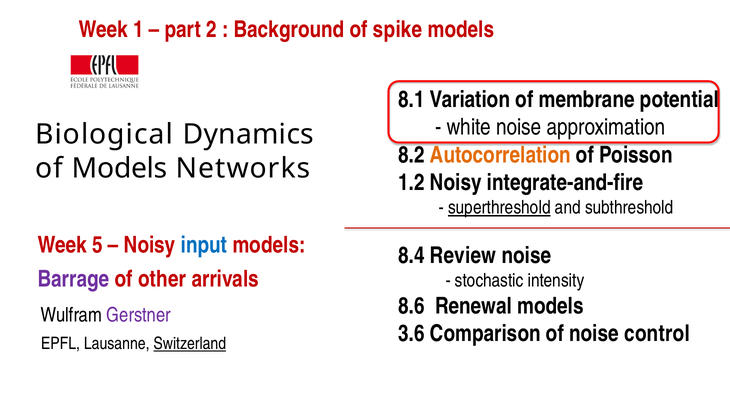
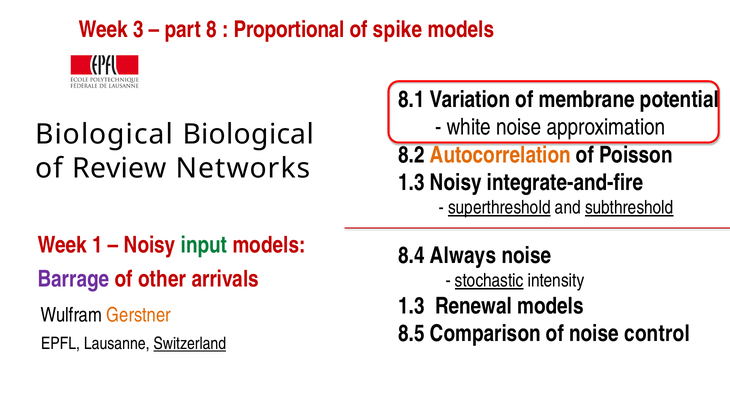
1: 1 -> 3
2: 2 -> 8
Background: Background -> Proportional
Biological Dynamics: Dynamics -> Biological
of Models: Models -> Review
1.2 at (411, 183): 1.2 -> 1.3
subthreshold underline: none -> present
5: 5 -> 1
input colour: blue -> green
Review: Review -> Always
stochastic underline: none -> present
8.6 at (411, 306): 8.6 -> 1.3
Gerstner colour: purple -> orange
3.6: 3.6 -> 8.5
